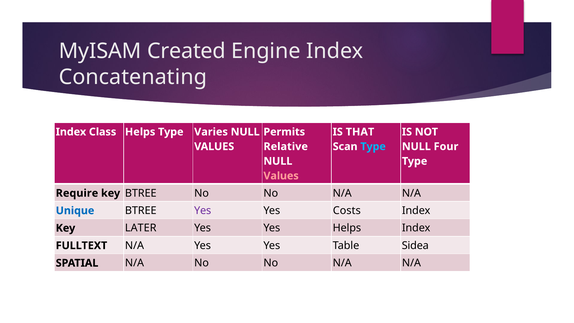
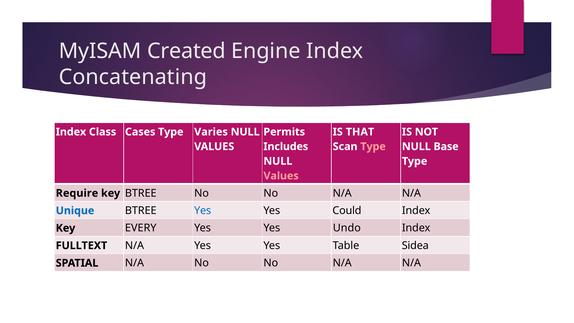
Class Helps: Helps -> Cases
Relative: Relative -> Includes
Type at (373, 146) colour: light blue -> pink
Four: Four -> Base
Yes at (203, 211) colour: purple -> blue
Costs: Costs -> Could
LATER: LATER -> EVERY
Yes Helps: Helps -> Undo
